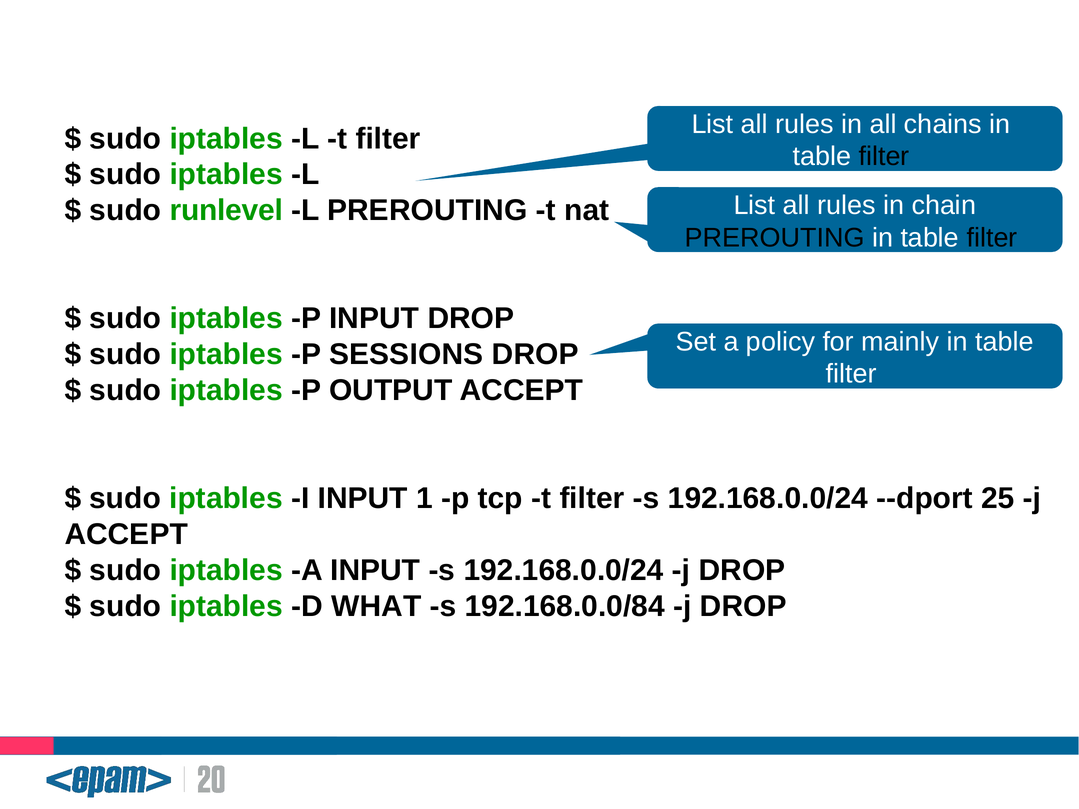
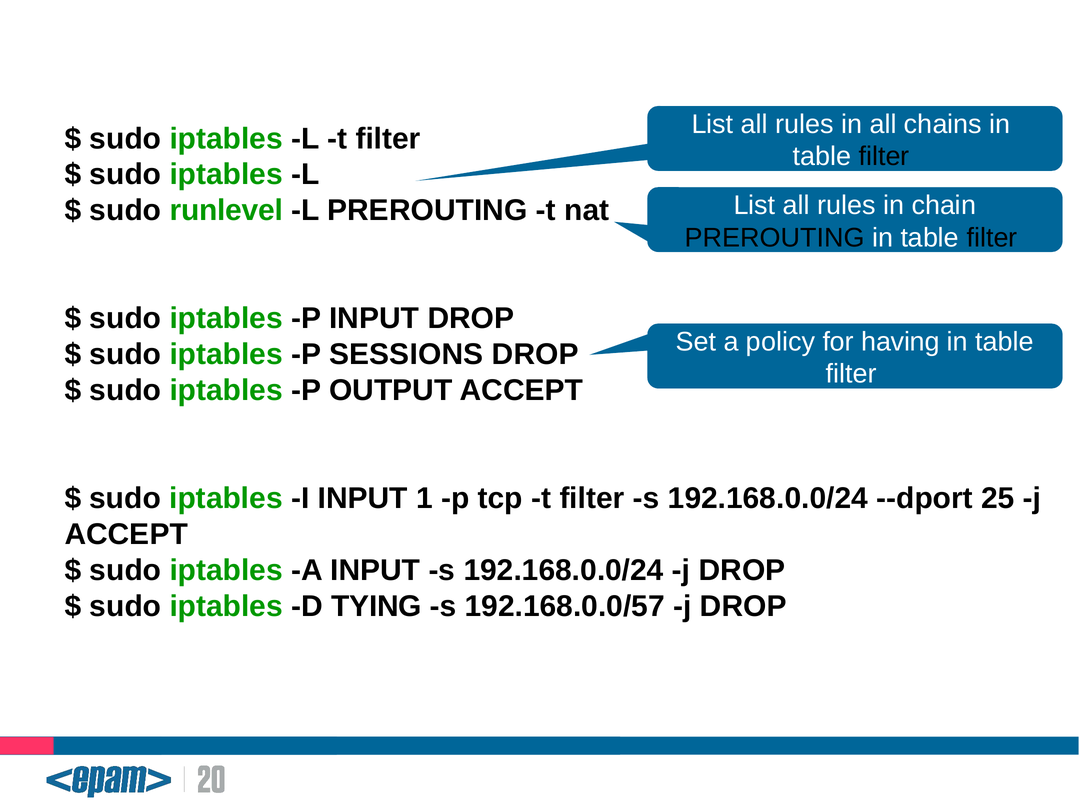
mainly: mainly -> having
WHAT: WHAT -> TYING
192.168.0.0/84: 192.168.0.0/84 -> 192.168.0.0/57
